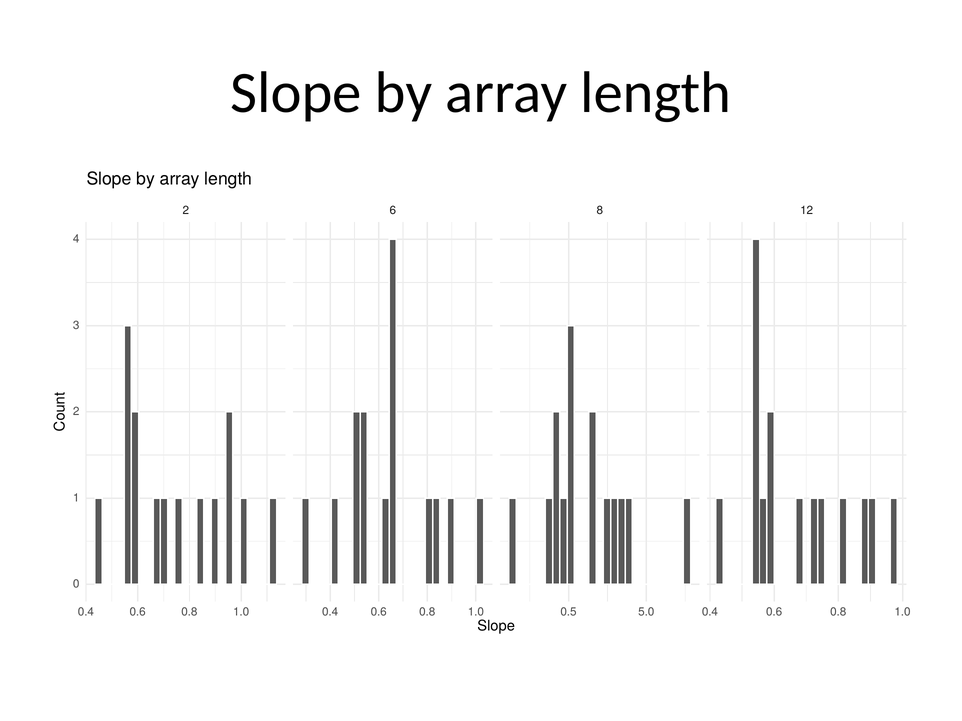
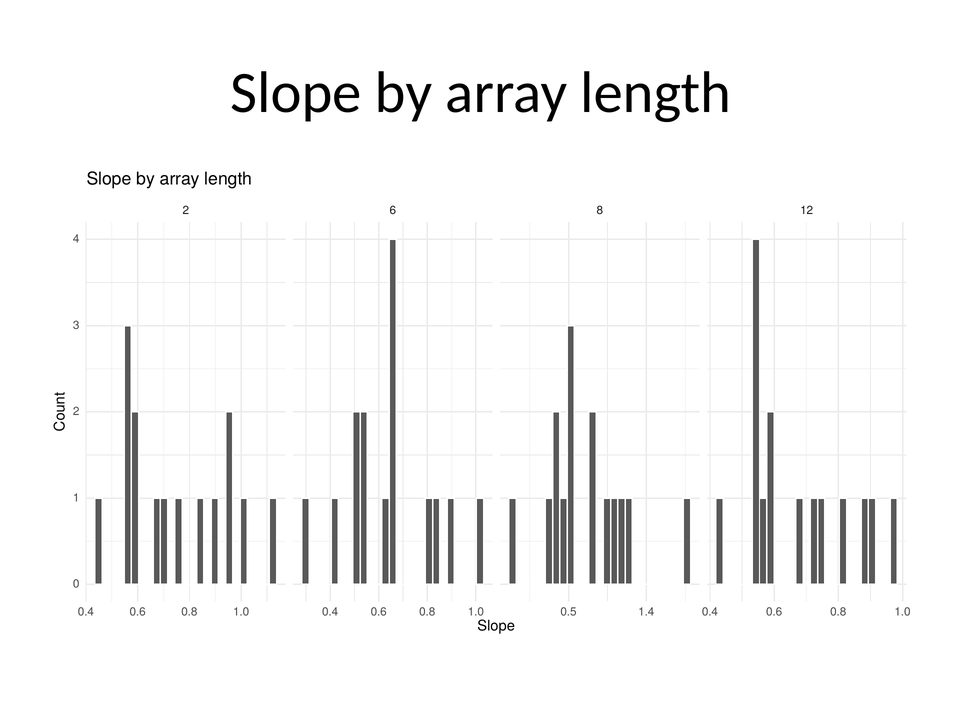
5.0: 5.0 -> 1.4
